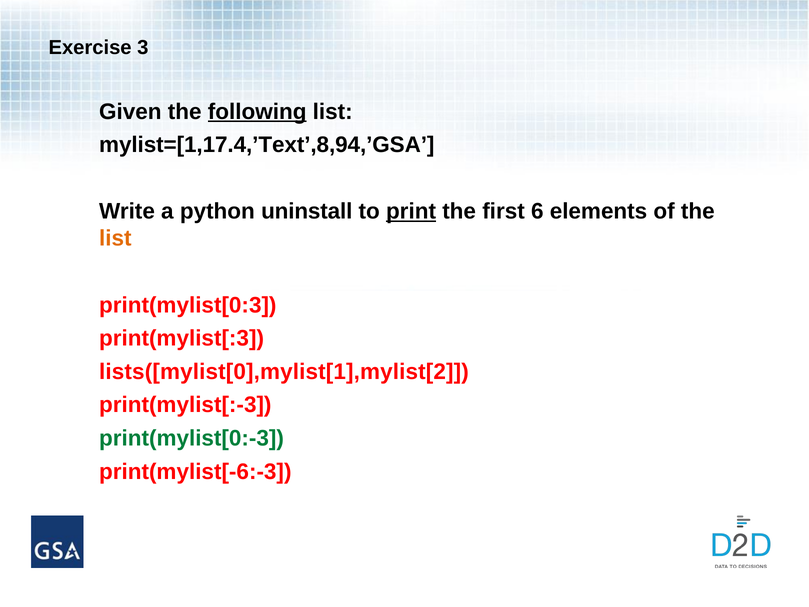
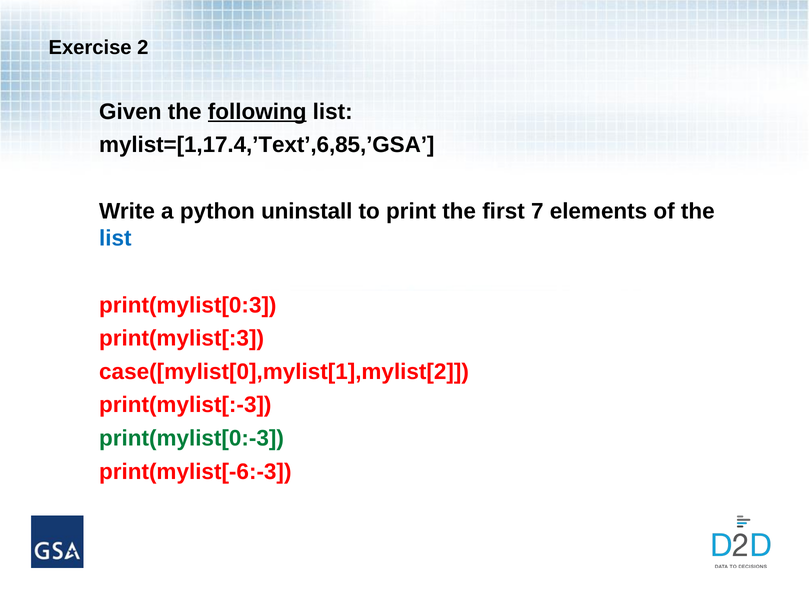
3: 3 -> 2
mylist=[1,17.4,’Text’,8,94,’GSA: mylist=[1,17.4,’Text’,8,94,’GSA -> mylist=[1,17.4,’Text’,6,85,’GSA
print underline: present -> none
6: 6 -> 7
list at (115, 238) colour: orange -> blue
lists([mylist[0],mylist[1],mylist[2: lists([mylist[0],mylist[1],mylist[2 -> case([mylist[0],mylist[1],mylist[2
